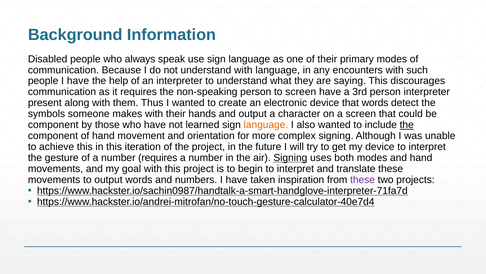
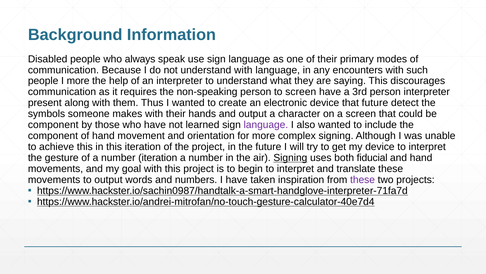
people I have: have -> more
that words: words -> future
language at (266, 125) colour: orange -> purple
the at (407, 125) underline: present -> none
number requires: requires -> iteration
both modes: modes -> fiducial
